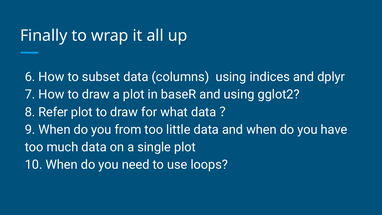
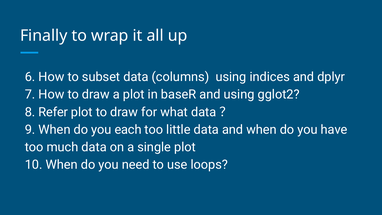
from: from -> each
